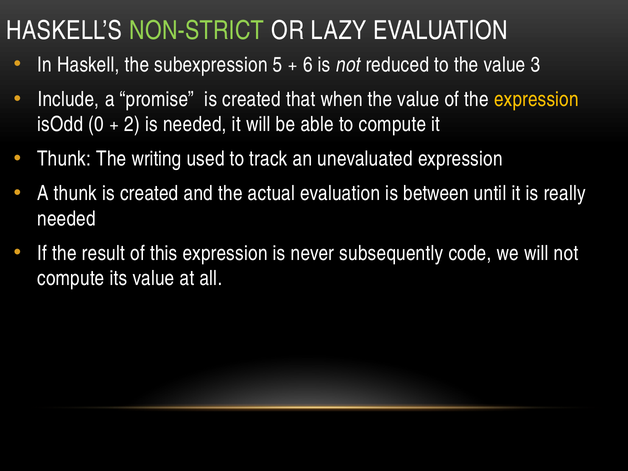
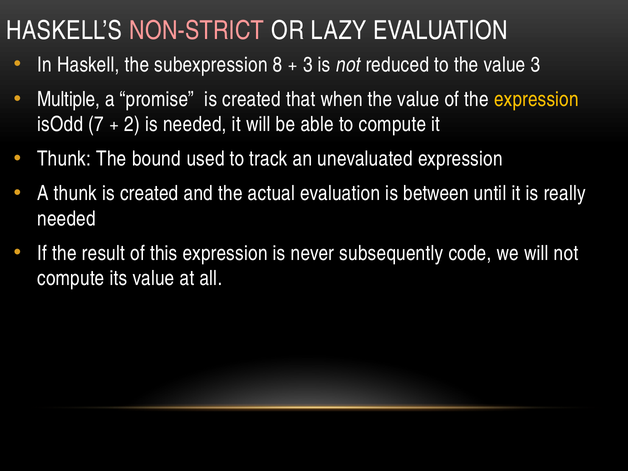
NON-STRICT colour: light green -> pink
5: 5 -> 8
6 at (308, 65): 6 -> 3
Include: Include -> Multiple
0: 0 -> 7
writing: writing -> bound
